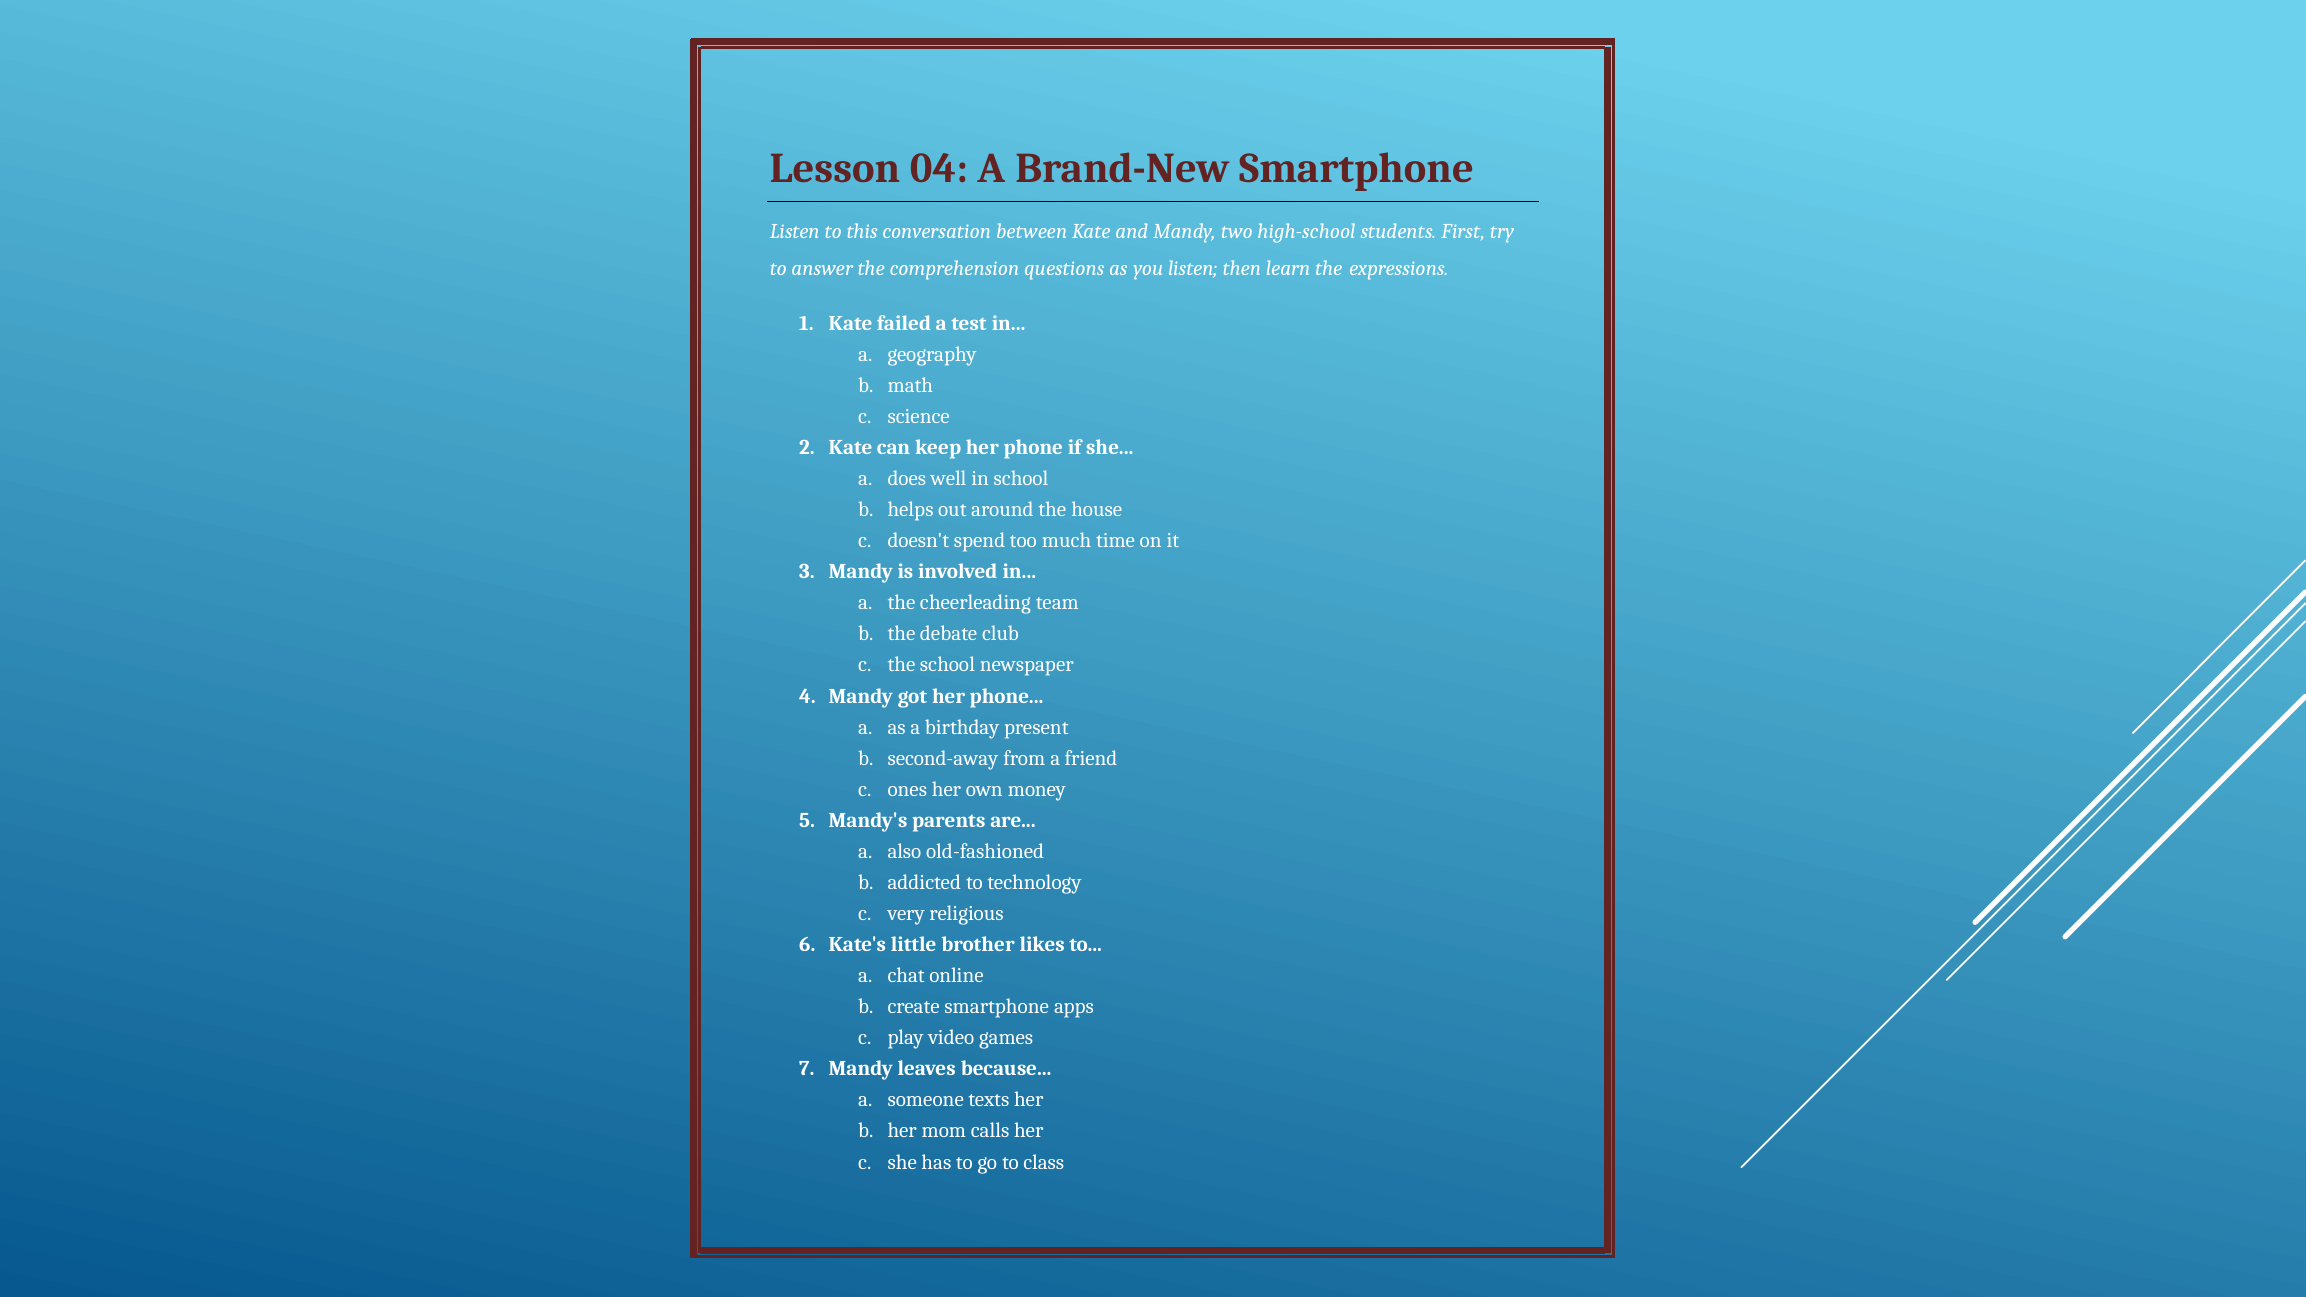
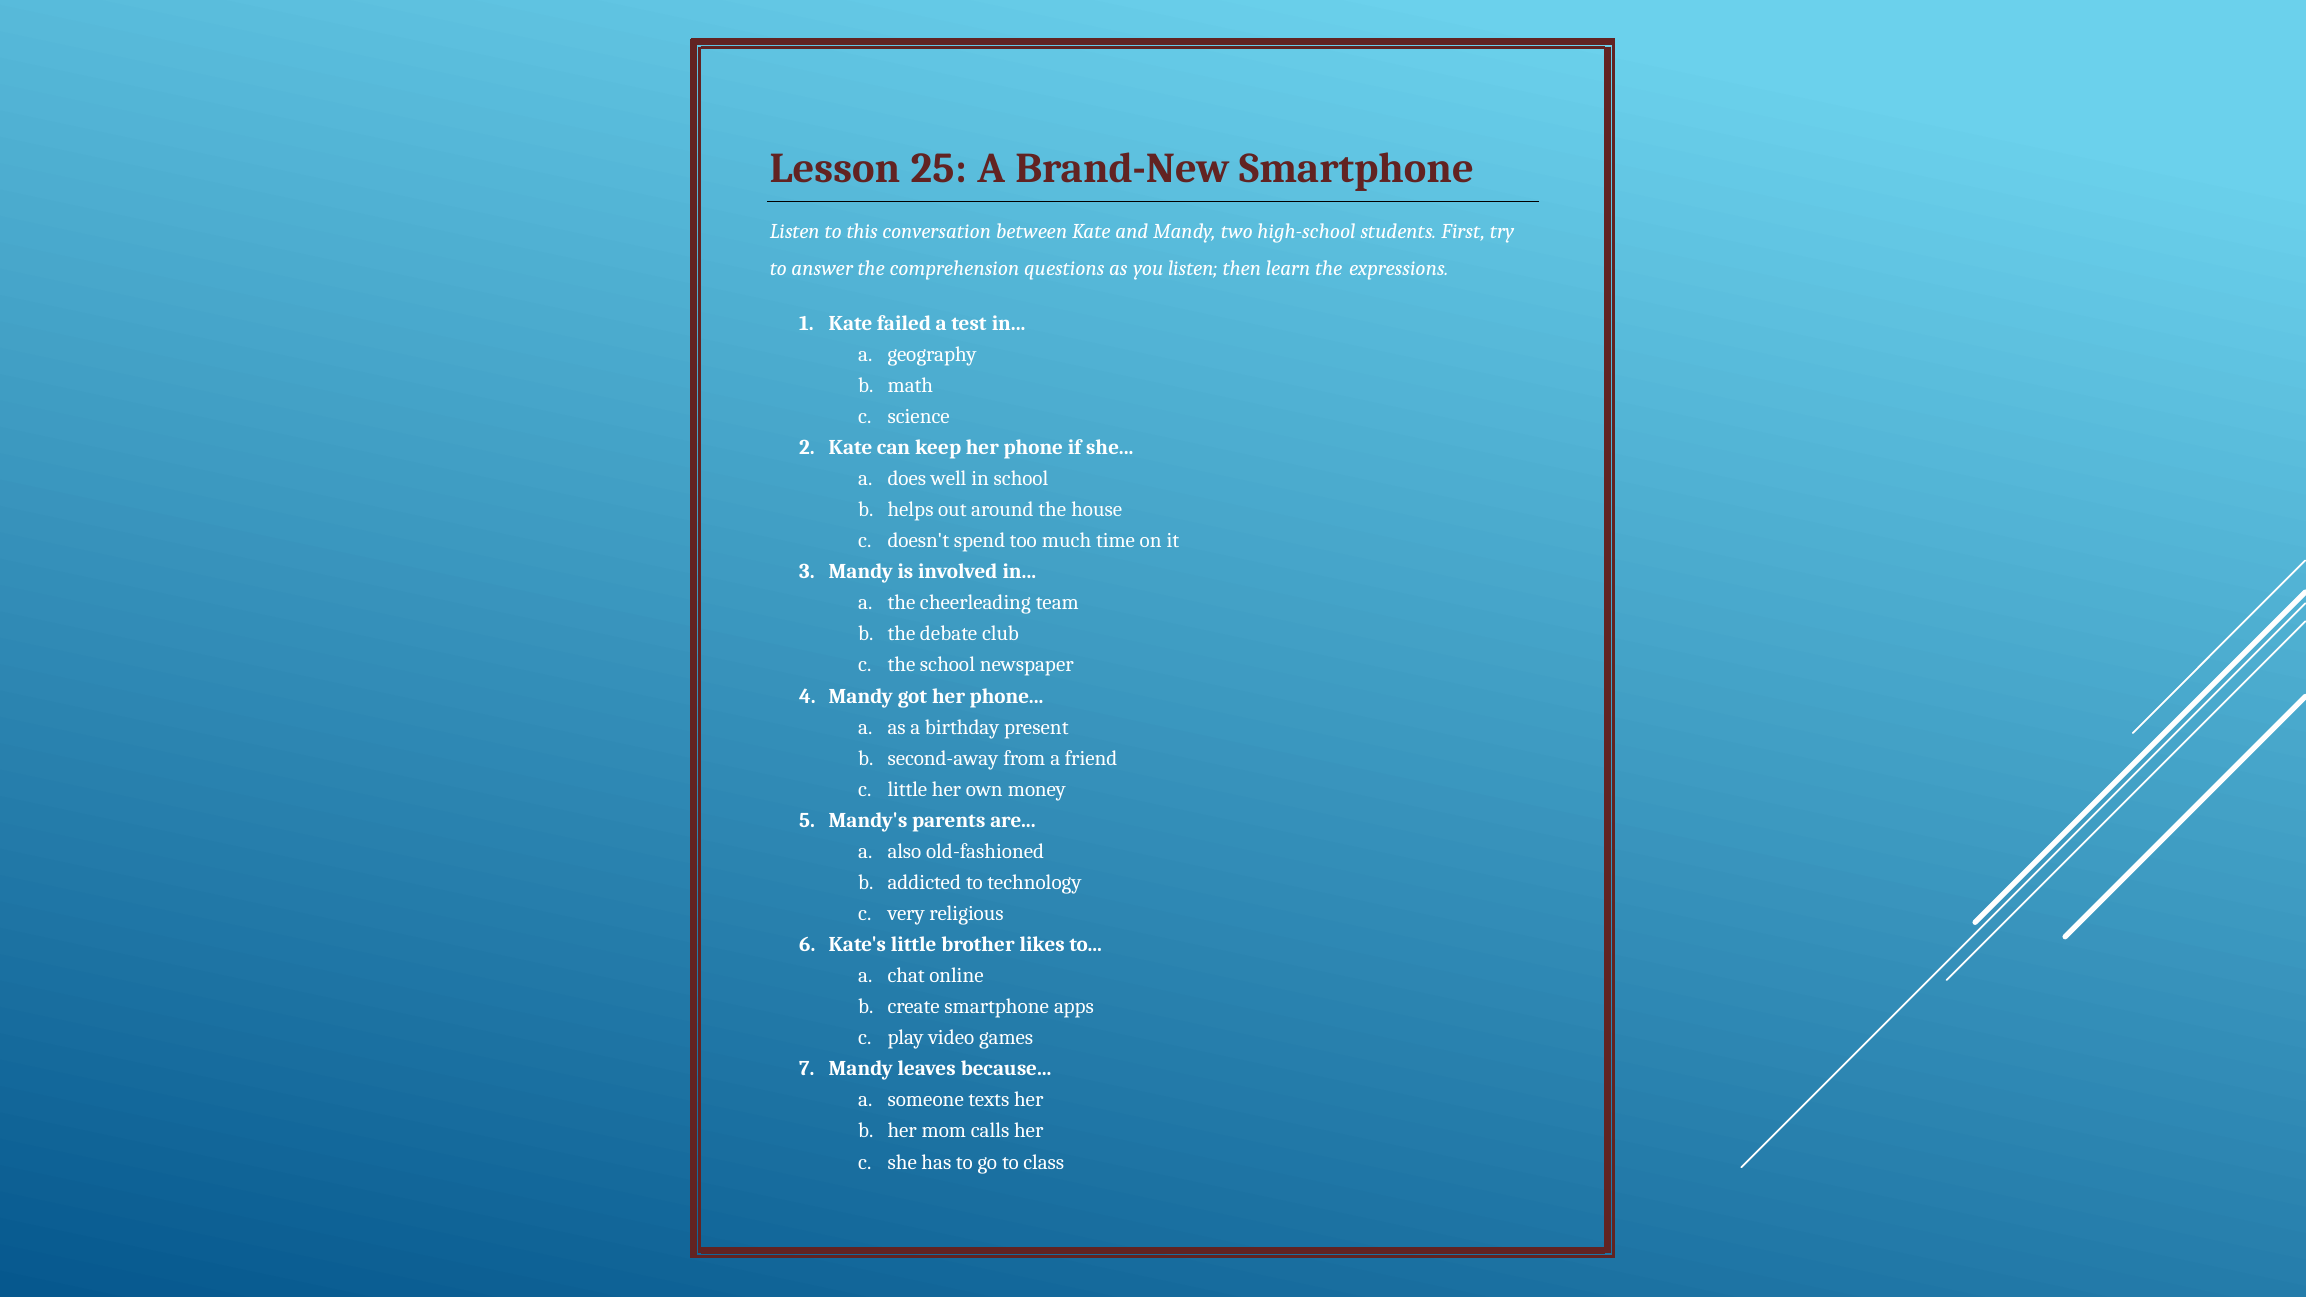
04: 04 -> 25
ones at (907, 789): ones -> little
